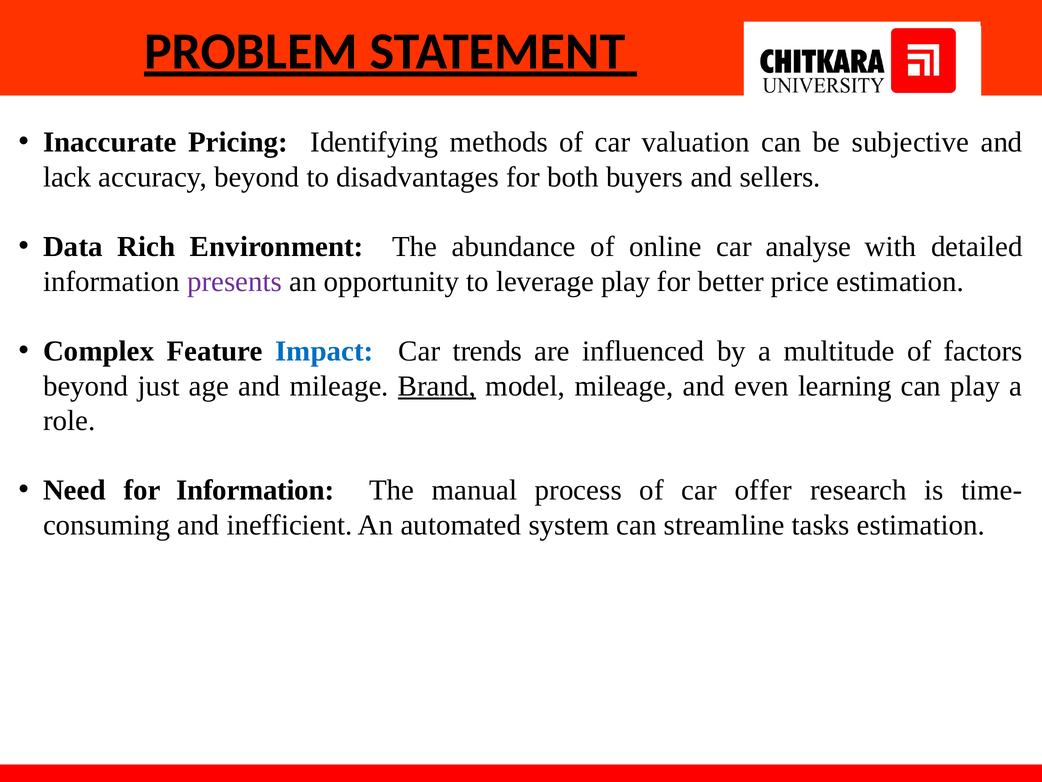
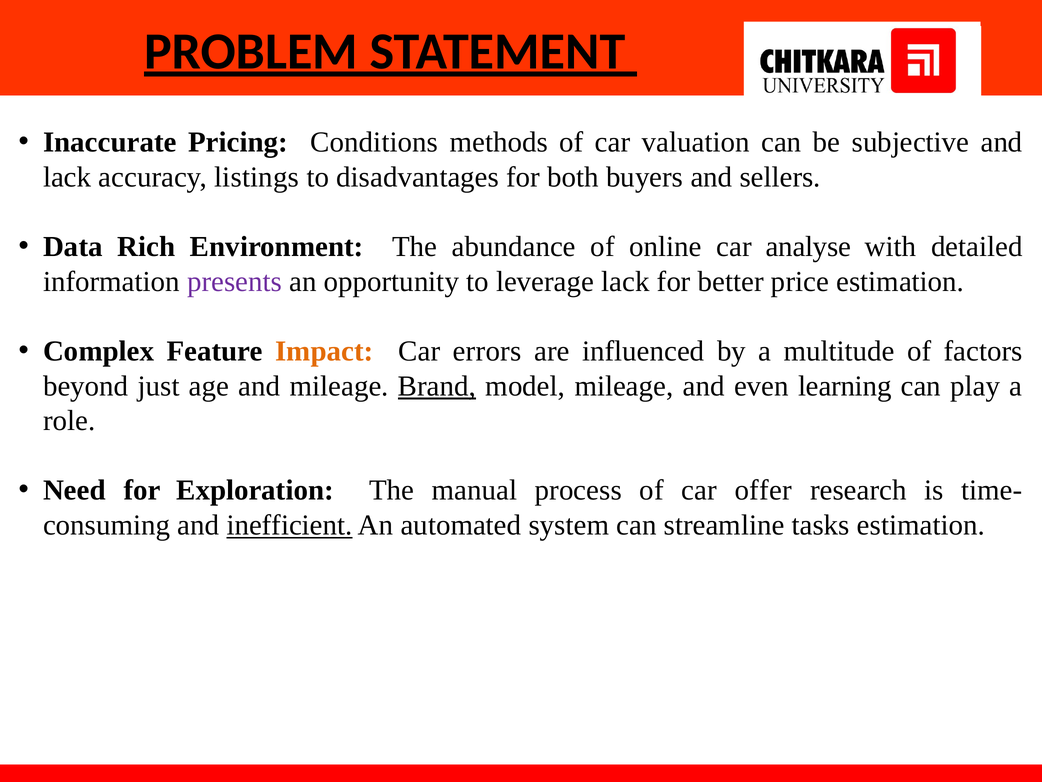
Identifying: Identifying -> Conditions
accuracy beyond: beyond -> listings
leverage play: play -> lack
Impact colour: blue -> orange
trends: trends -> errors
for Information: Information -> Exploration
inefficient underline: none -> present
